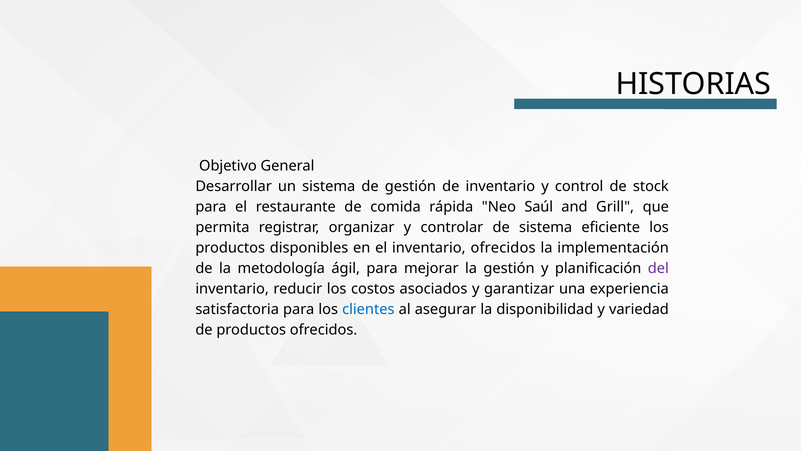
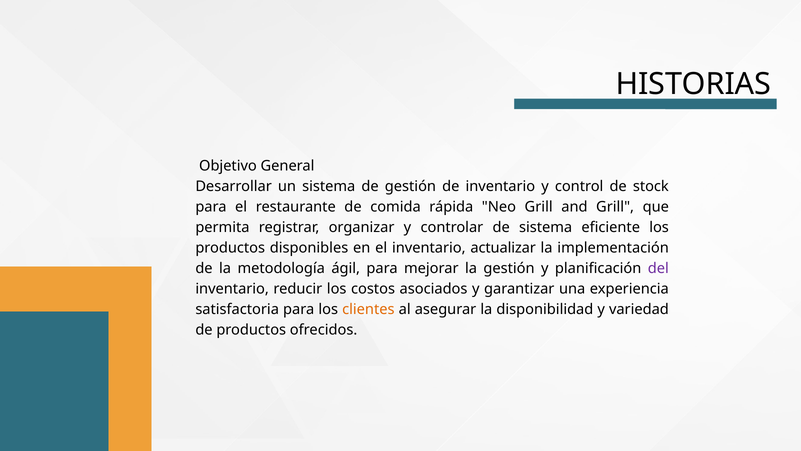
Neo Saúl: Saúl -> Grill
inventario ofrecidos: ofrecidos -> actualizar
clientes colour: blue -> orange
